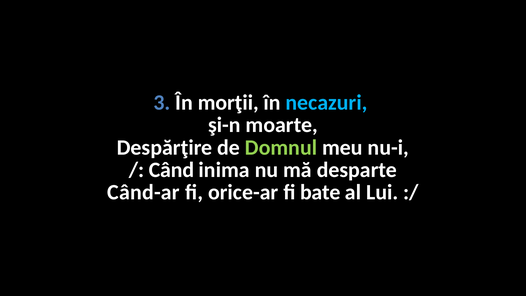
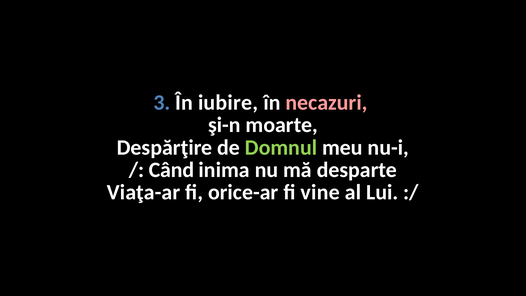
morţii: morţii -> iubire
necazuri colour: light blue -> pink
Când-ar: Când-ar -> Viaţa-ar
bate: bate -> vine
